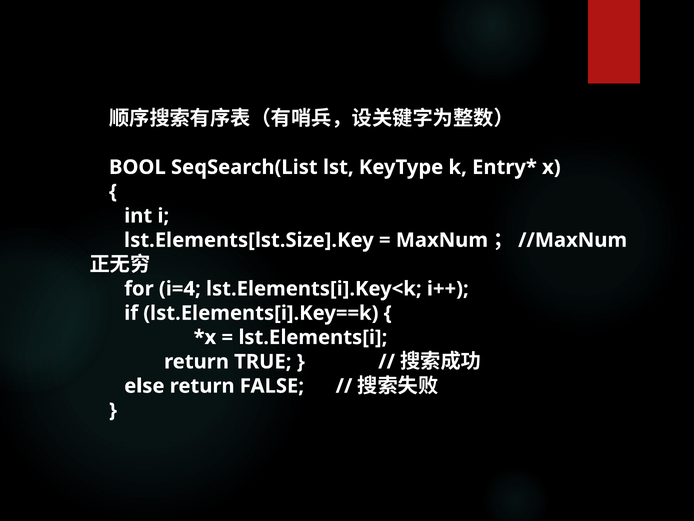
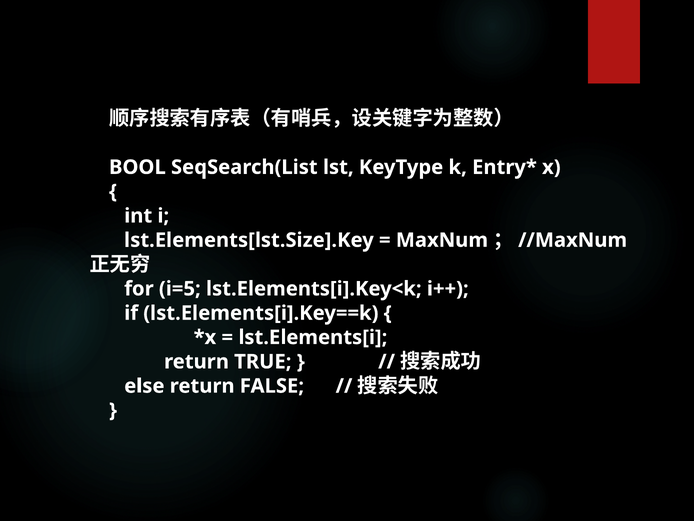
i=4: i=4 -> i=5
